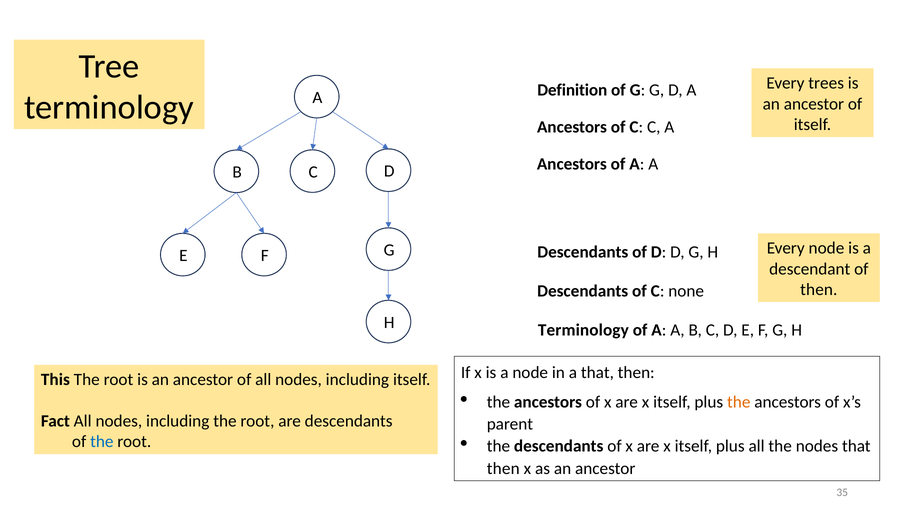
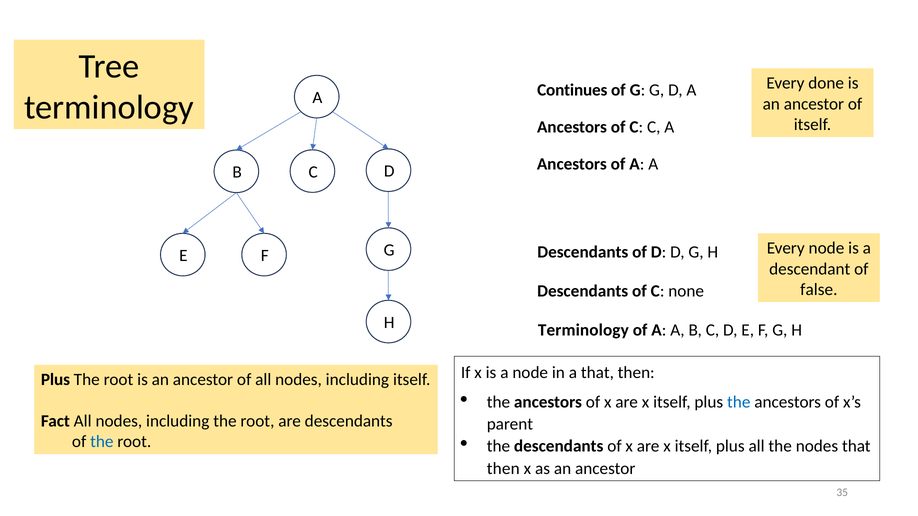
trees: trees -> done
Definition: Definition -> Continues
then at (819, 290): then -> false
This at (55, 380): This -> Plus
the at (739, 402) colour: orange -> blue
